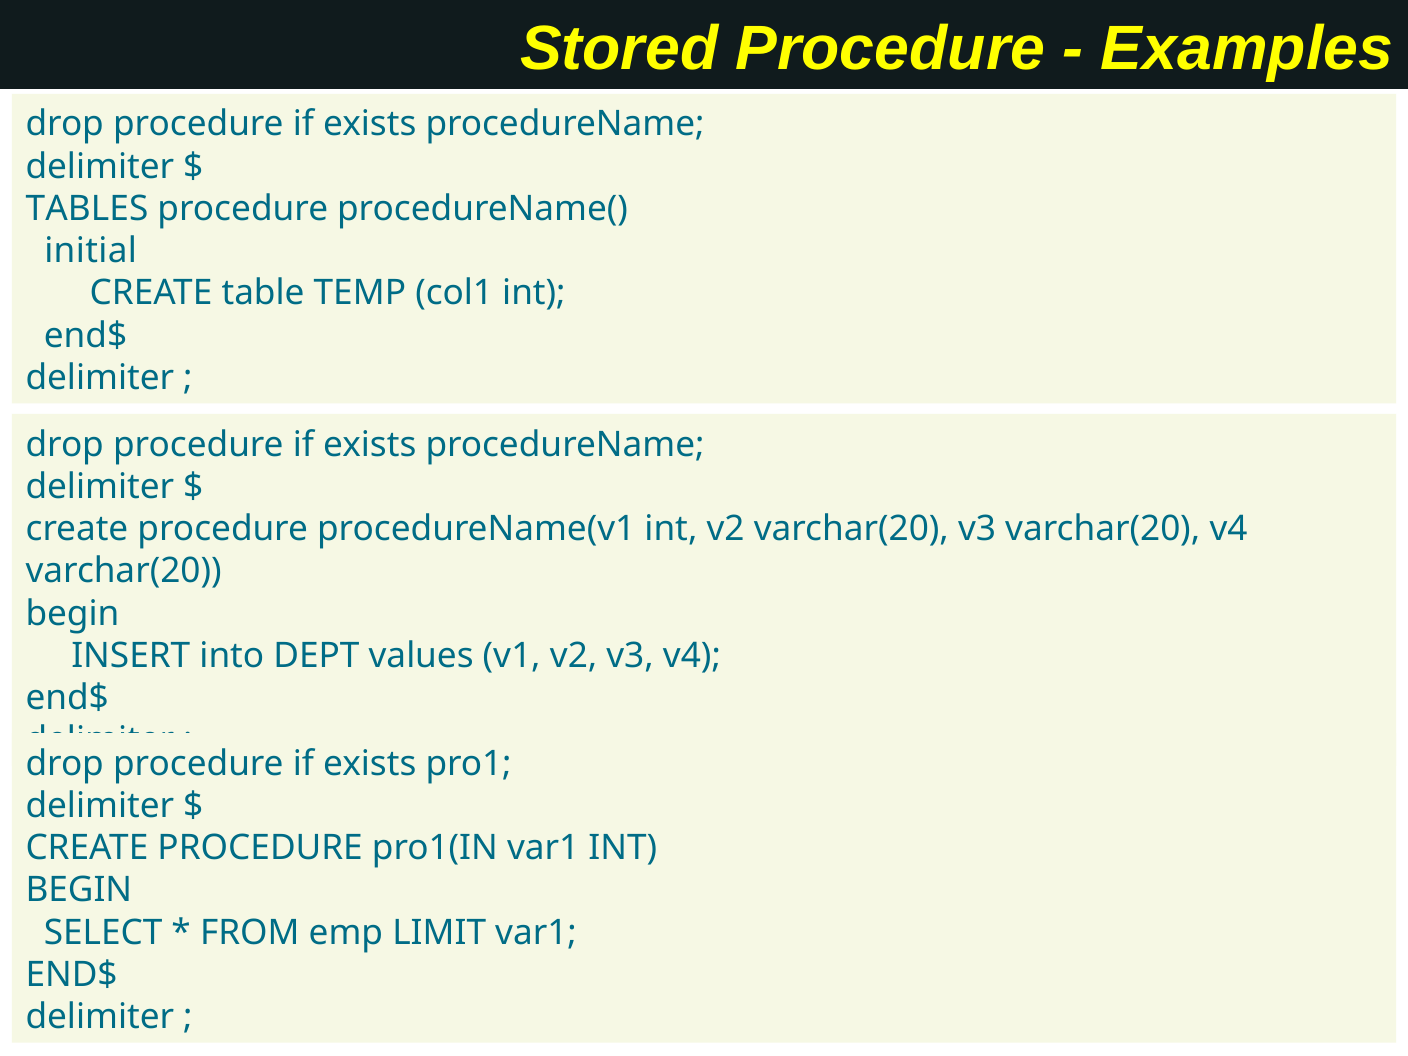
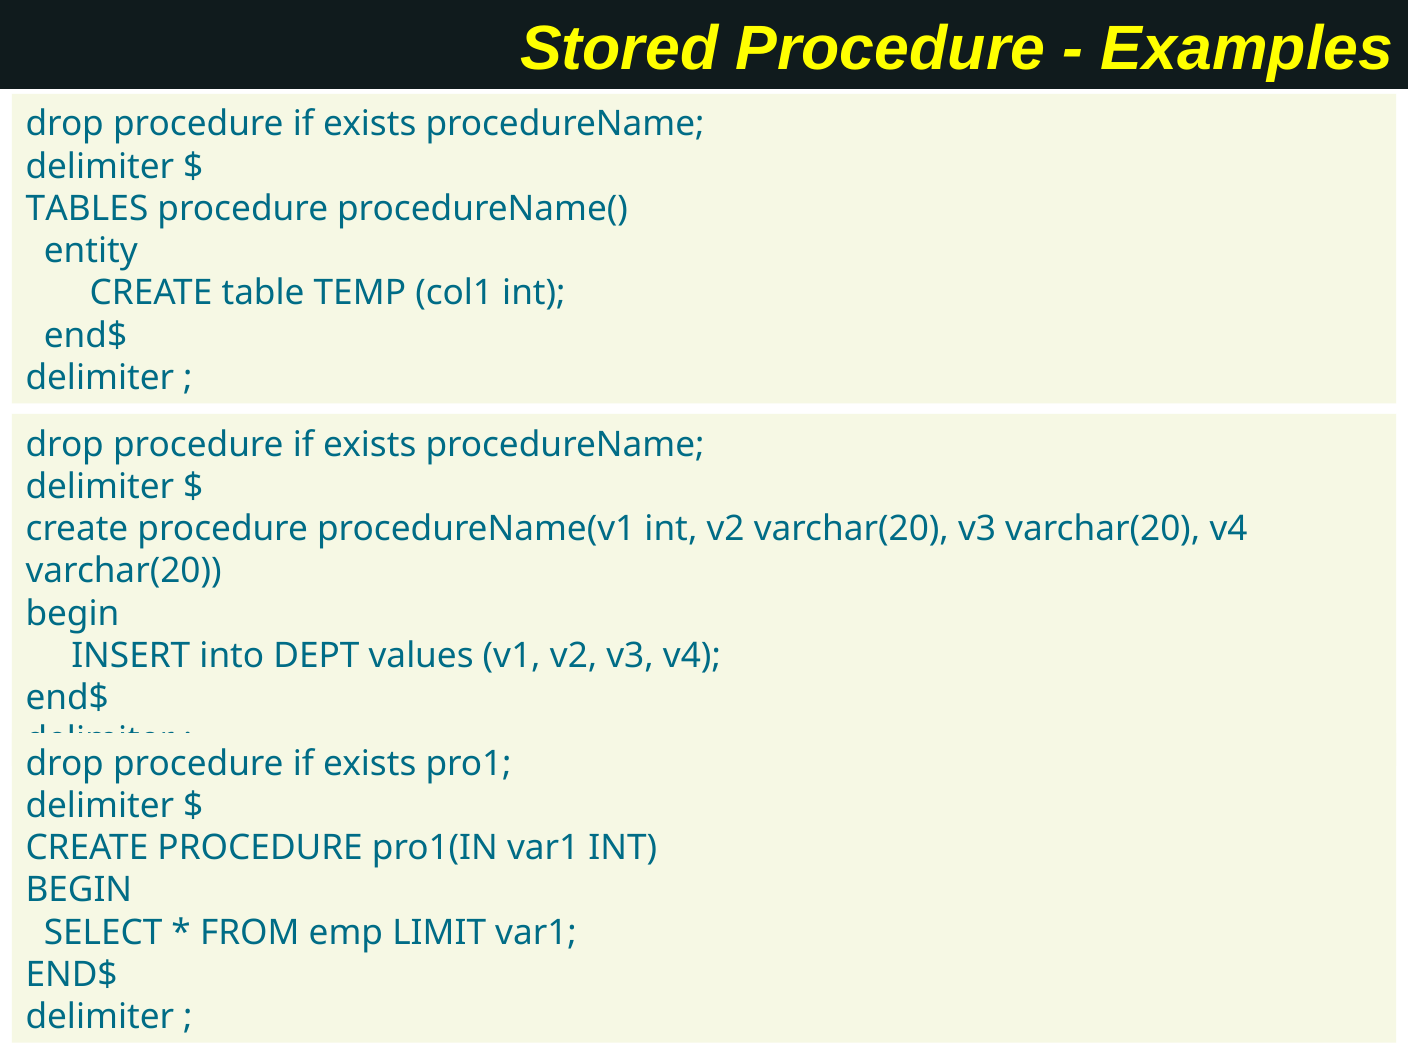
initial: initial -> entity
